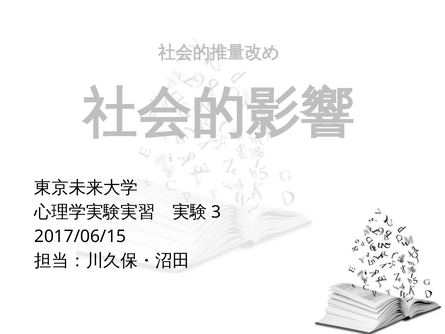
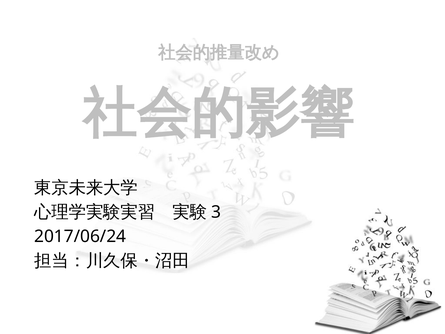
2017/06/15: 2017/06/15 -> 2017/06/24
